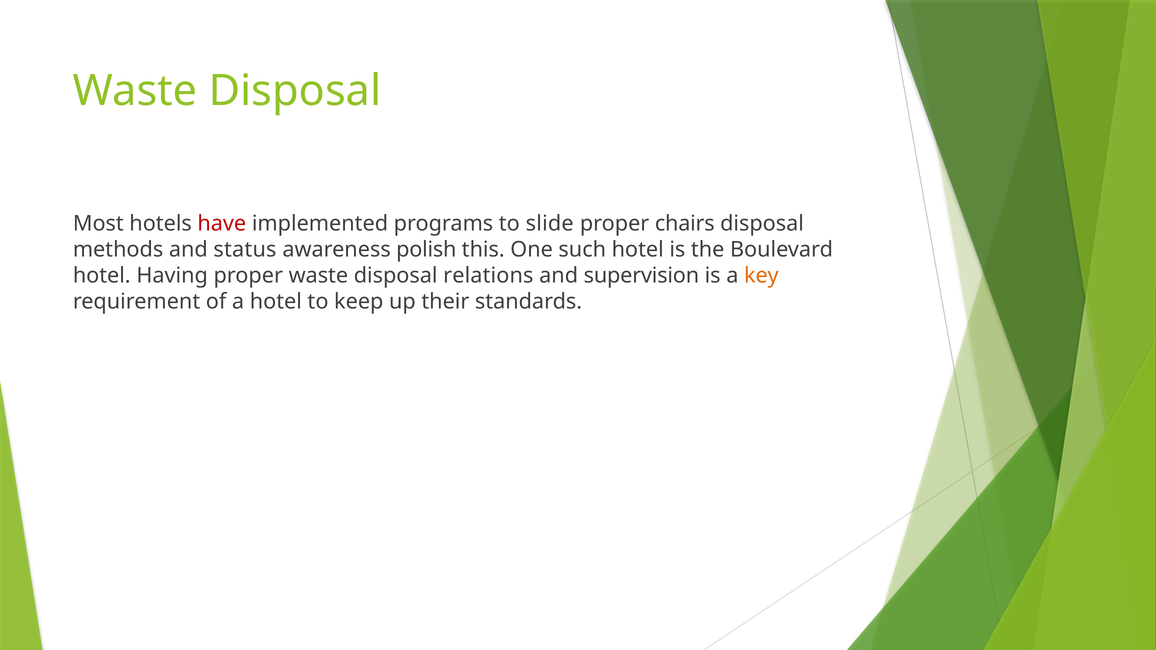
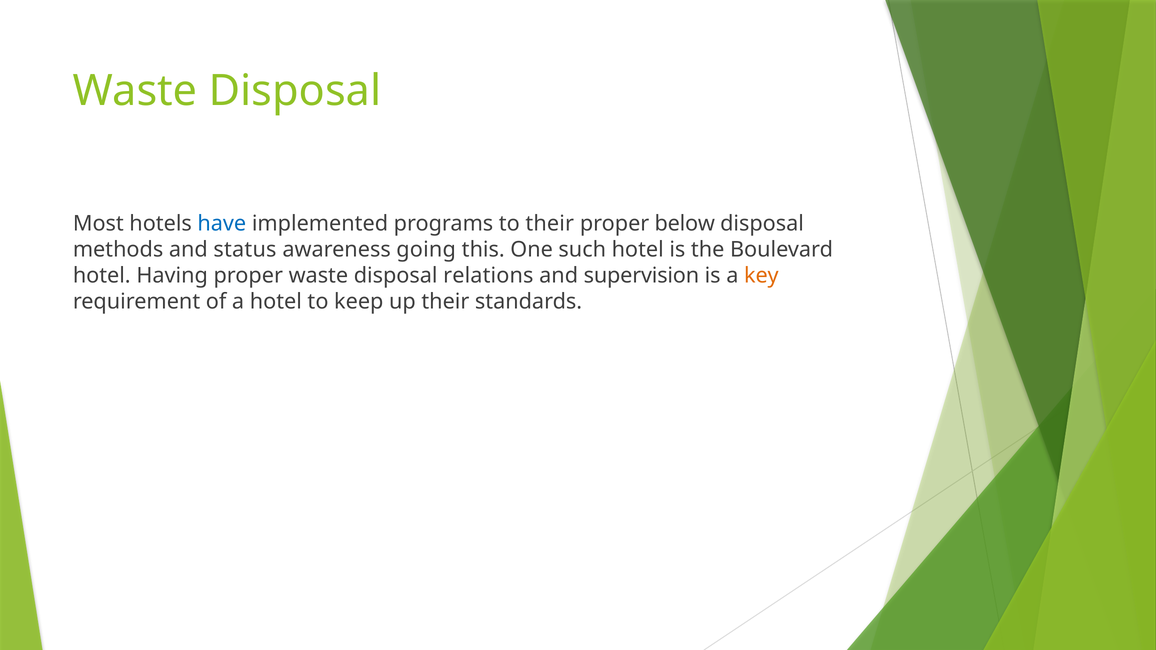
have colour: red -> blue
to slide: slide -> their
chairs: chairs -> below
polish: polish -> going
